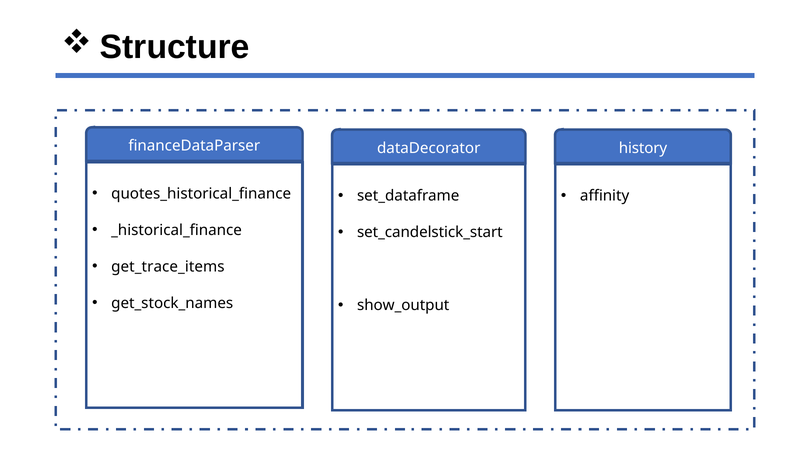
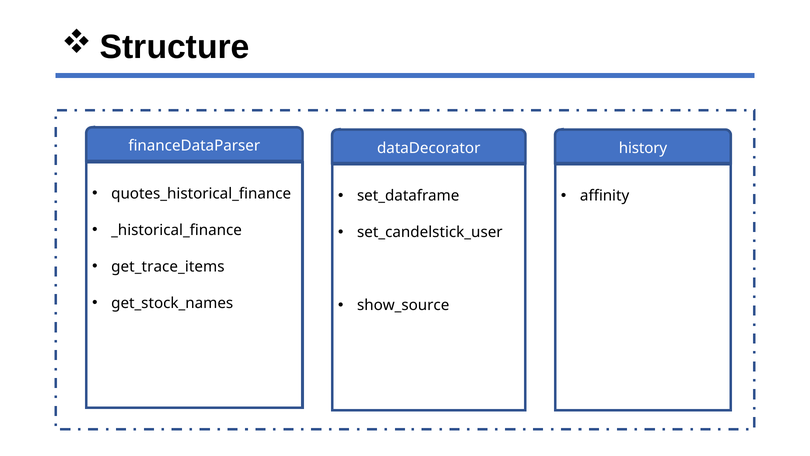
set_candelstick_start: set_candelstick_start -> set_candelstick_user
show_output: show_output -> show_source
